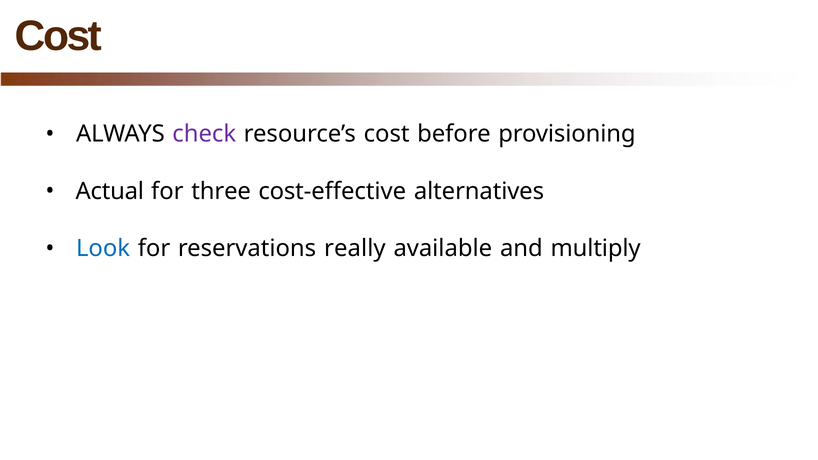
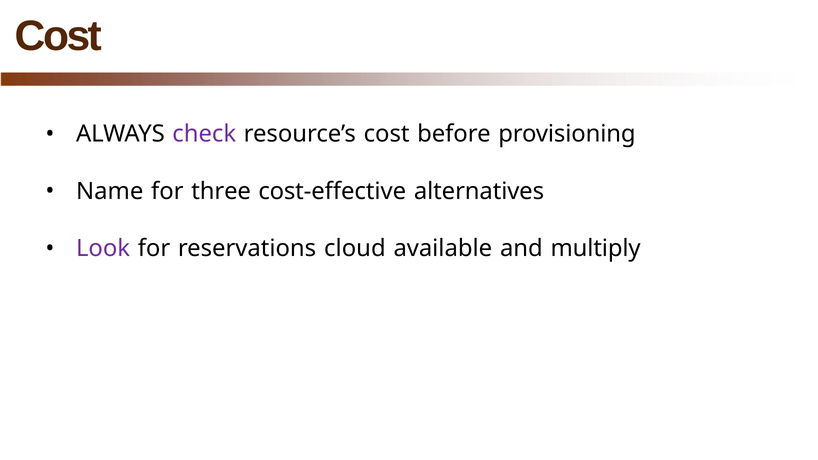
Actual: Actual -> Name
Look colour: blue -> purple
really: really -> cloud
